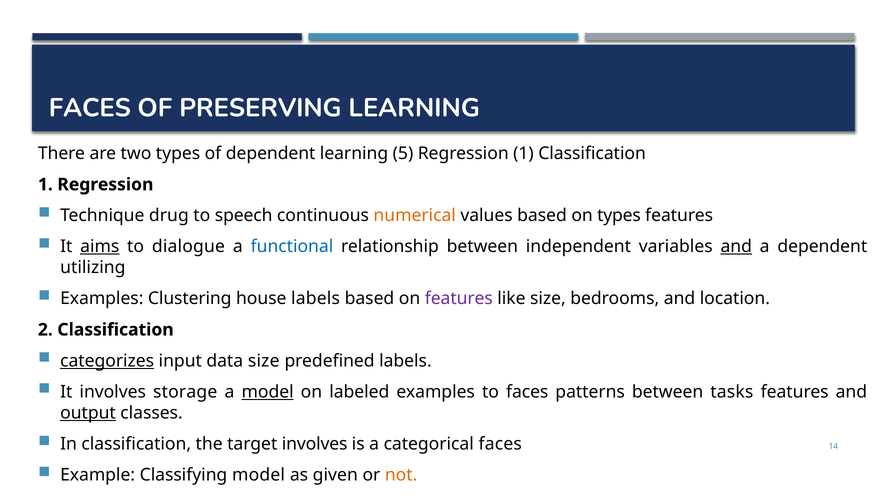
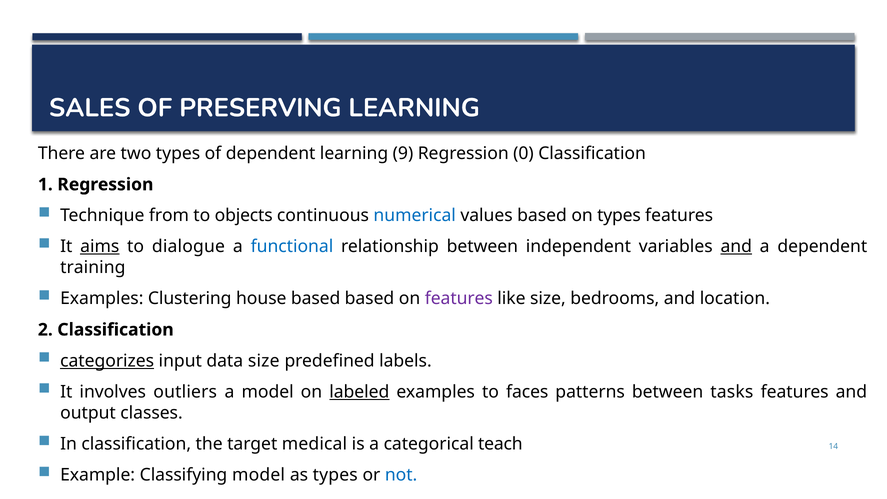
FACES at (90, 108): FACES -> SALES
5: 5 -> 9
Regression 1: 1 -> 0
drug: drug -> from
speech: speech -> objects
numerical colour: orange -> blue
utilizing: utilizing -> training
house labels: labels -> based
storage: storage -> outliers
model at (268, 392) underline: present -> none
labeled underline: none -> present
output underline: present -> none
target involves: involves -> medical
categorical faces: faces -> teach
as given: given -> types
not colour: orange -> blue
